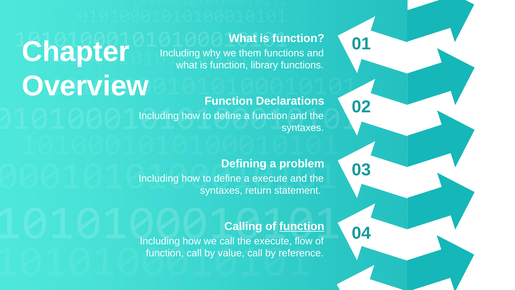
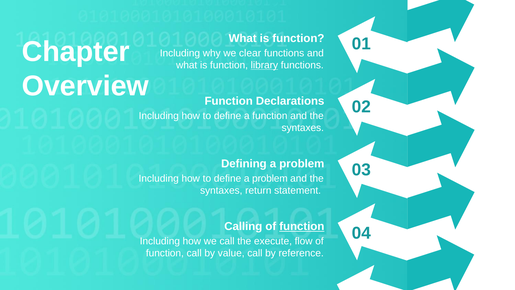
them: them -> clear
library underline: none -> present
define a execute: execute -> problem
